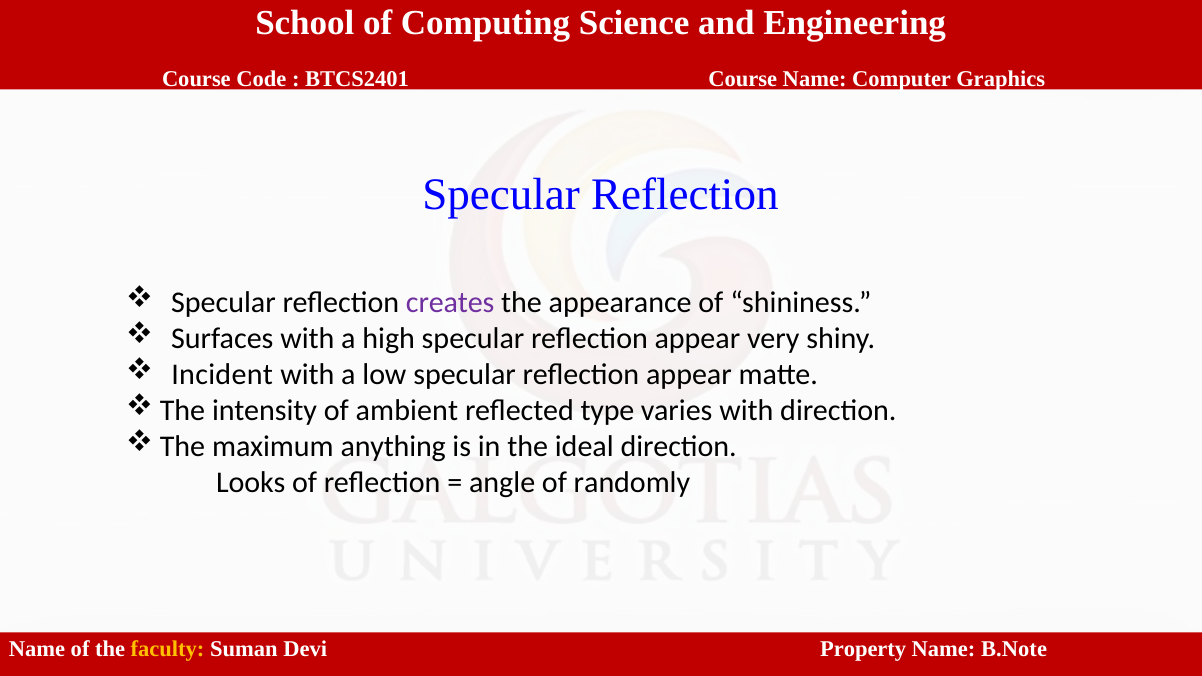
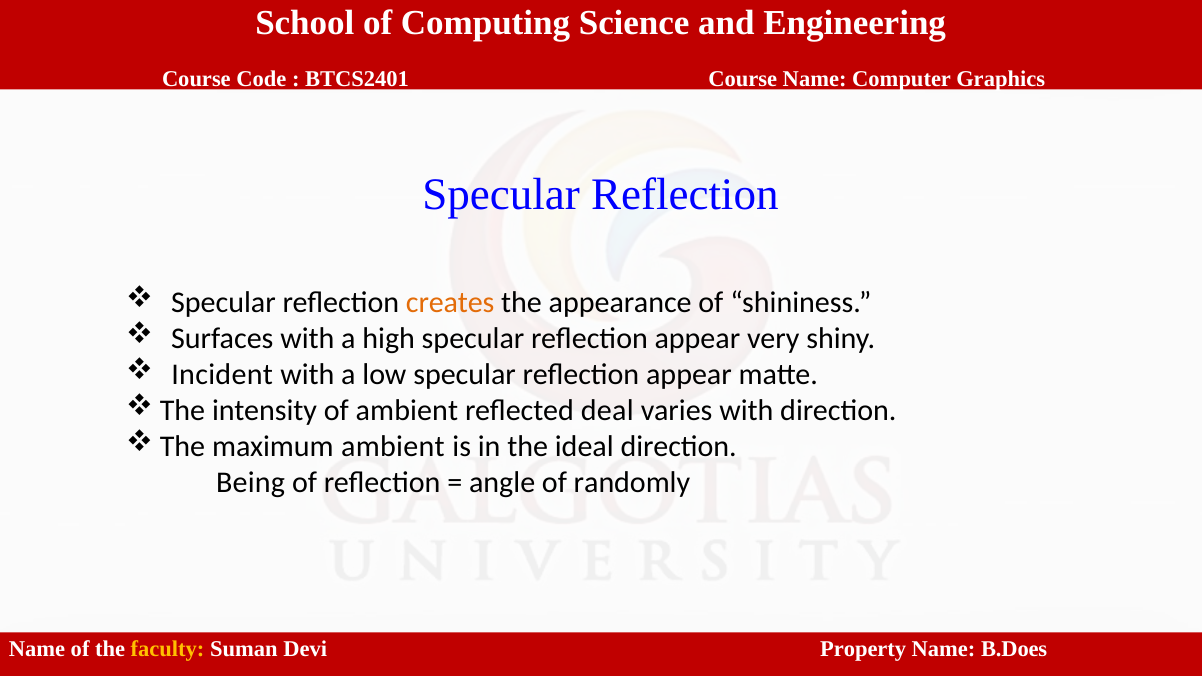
creates colour: purple -> orange
type: type -> deal
maximum anything: anything -> ambient
Looks: Looks -> Being
B.Note: B.Note -> B.Does
